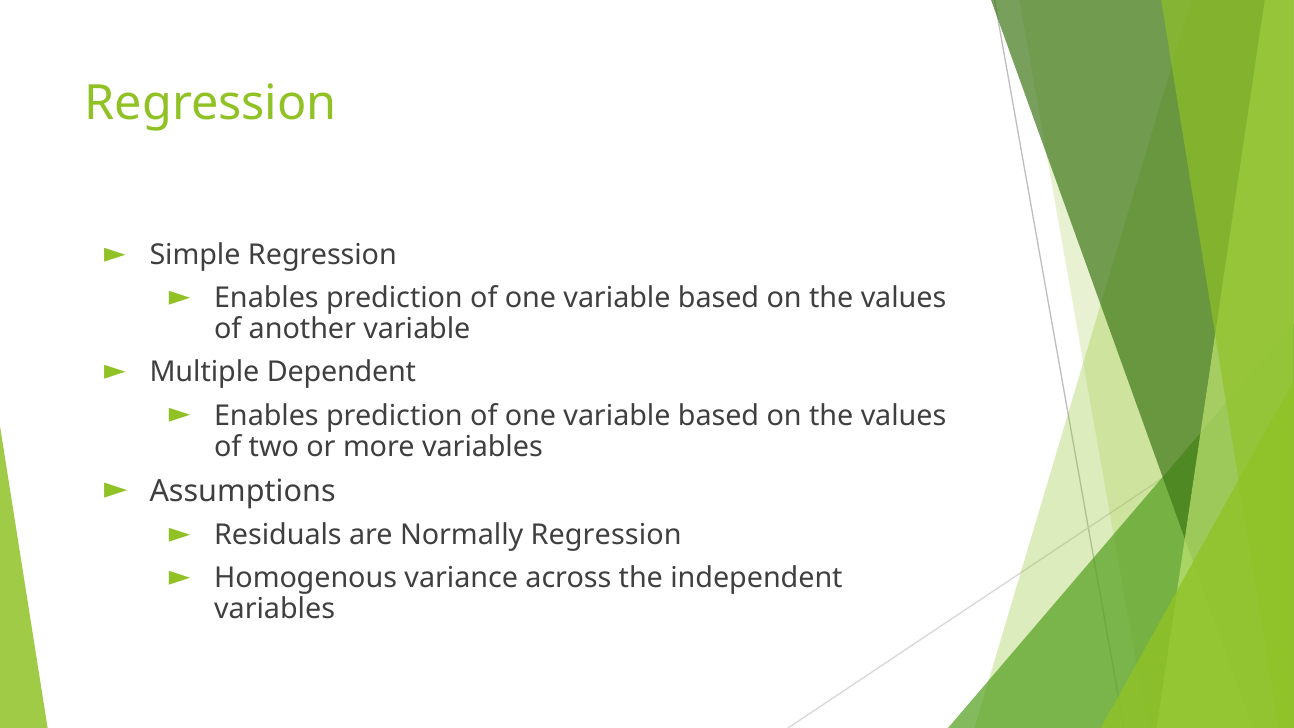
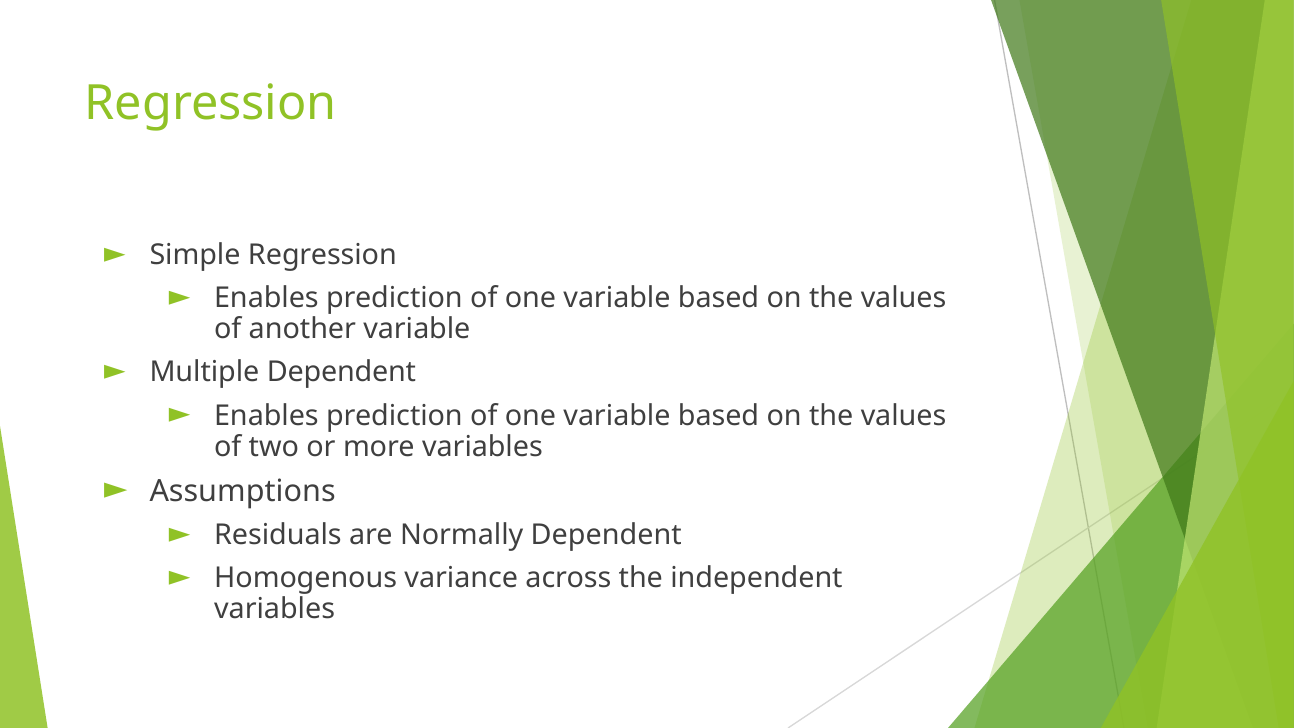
Normally Regression: Regression -> Dependent
